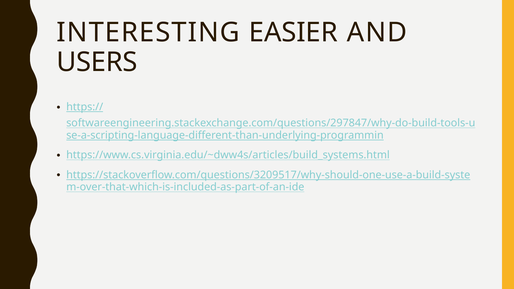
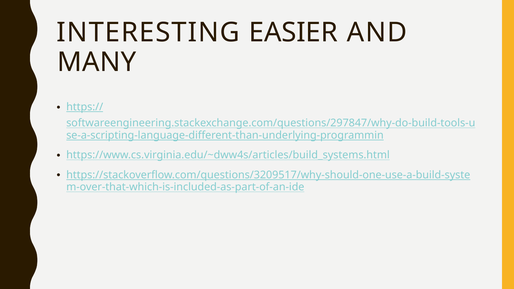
USERS: USERS -> MANY
